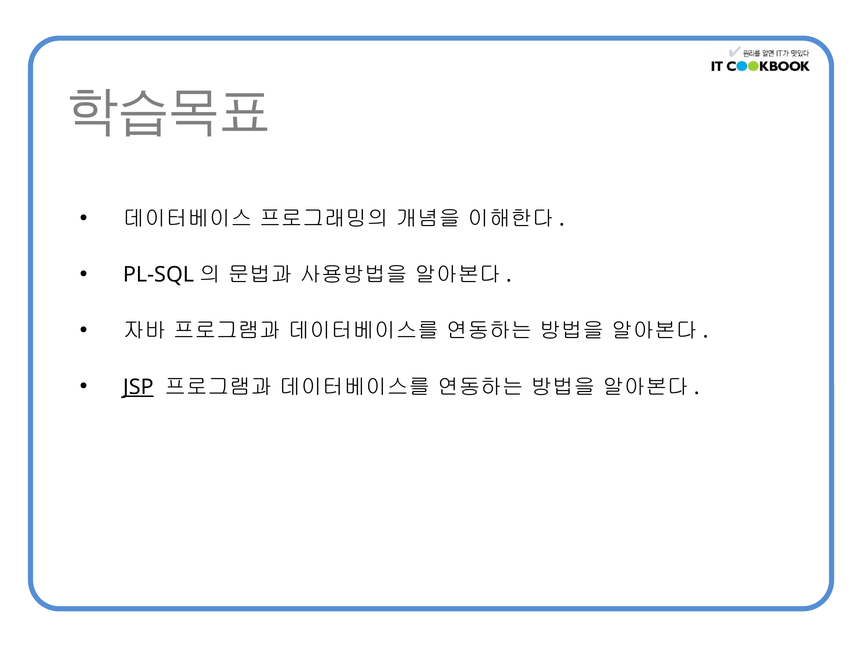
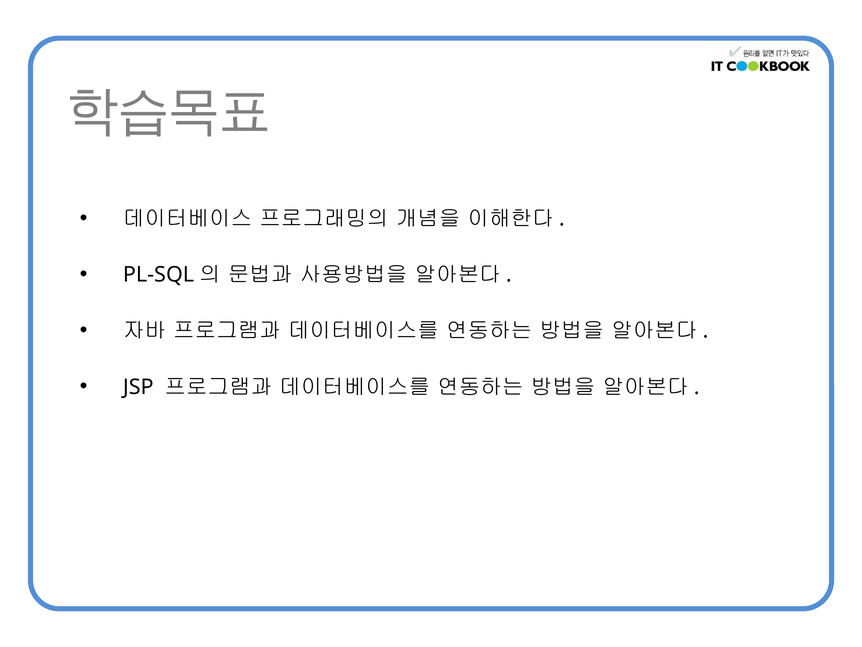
JSP underline: present -> none
